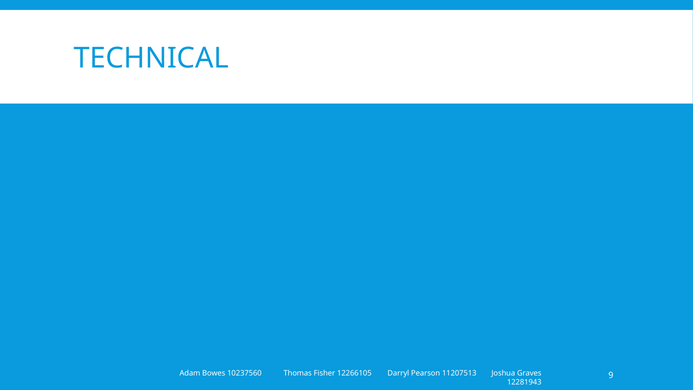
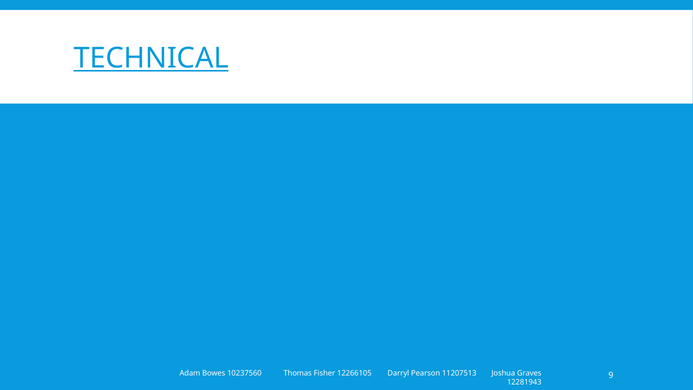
TECHNICAL underline: none -> present
